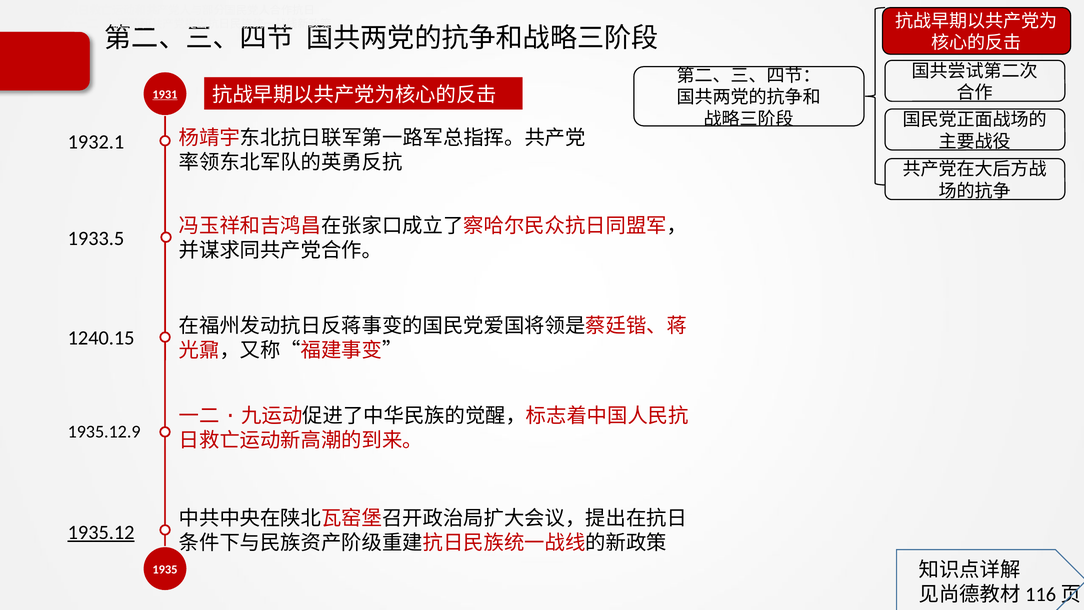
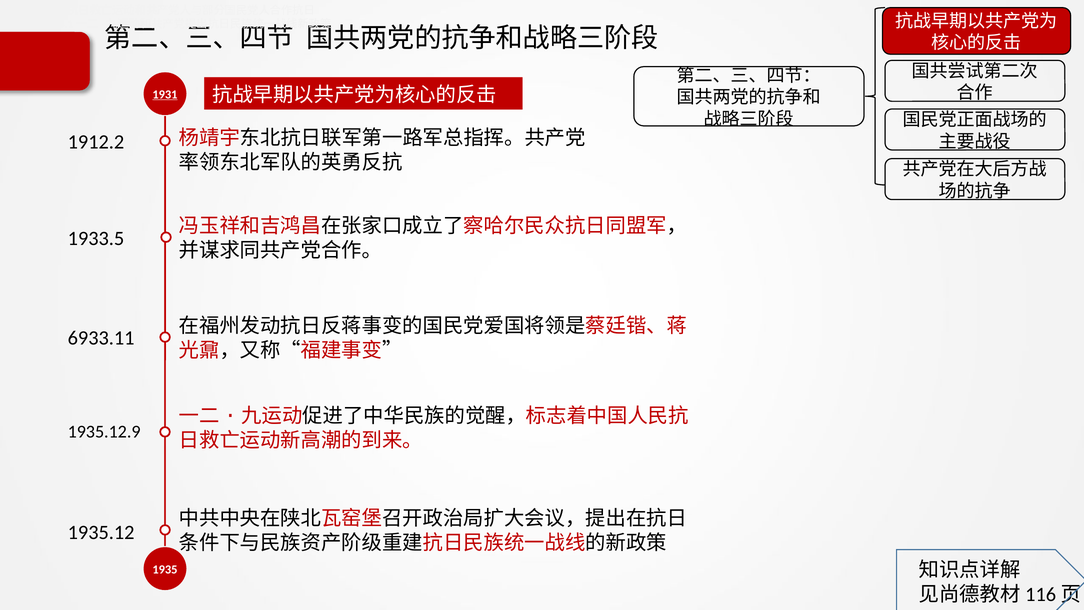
1932.1: 1932.1 -> 1912.2
1240.15: 1240.15 -> 6933.11
1935.12 underline: present -> none
